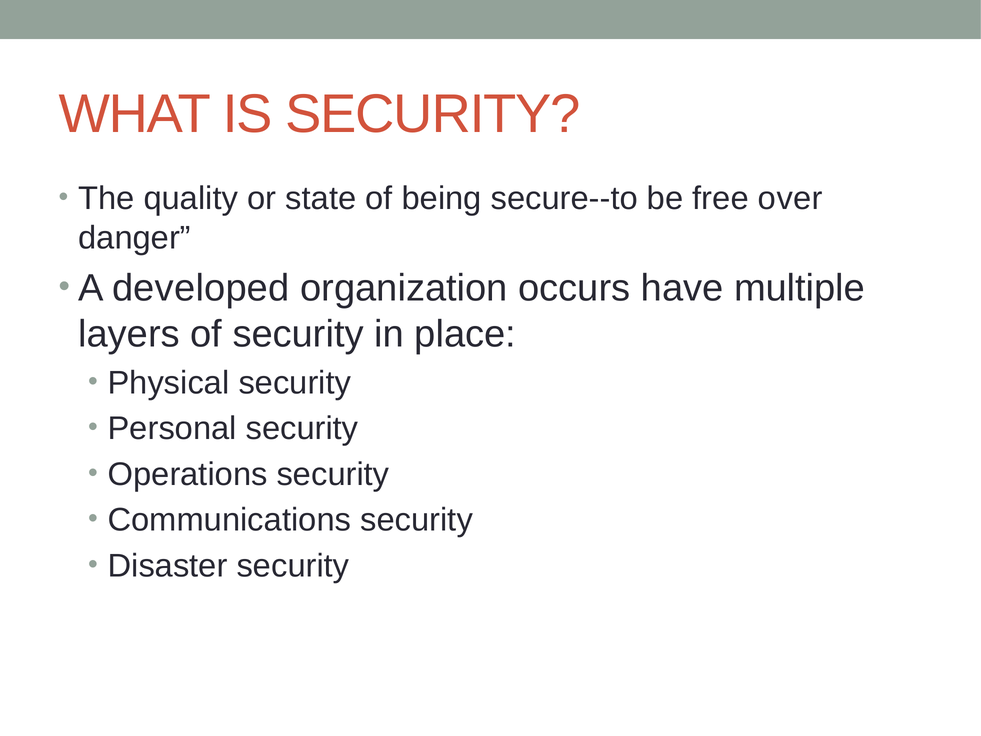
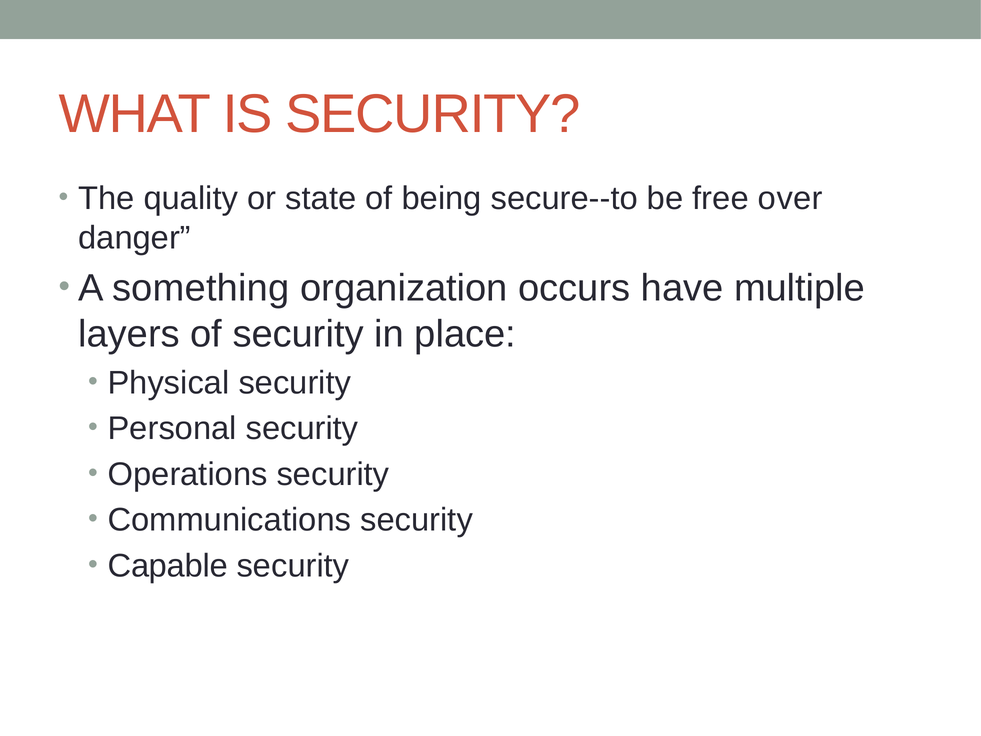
developed: developed -> something
Disaster: Disaster -> Capable
